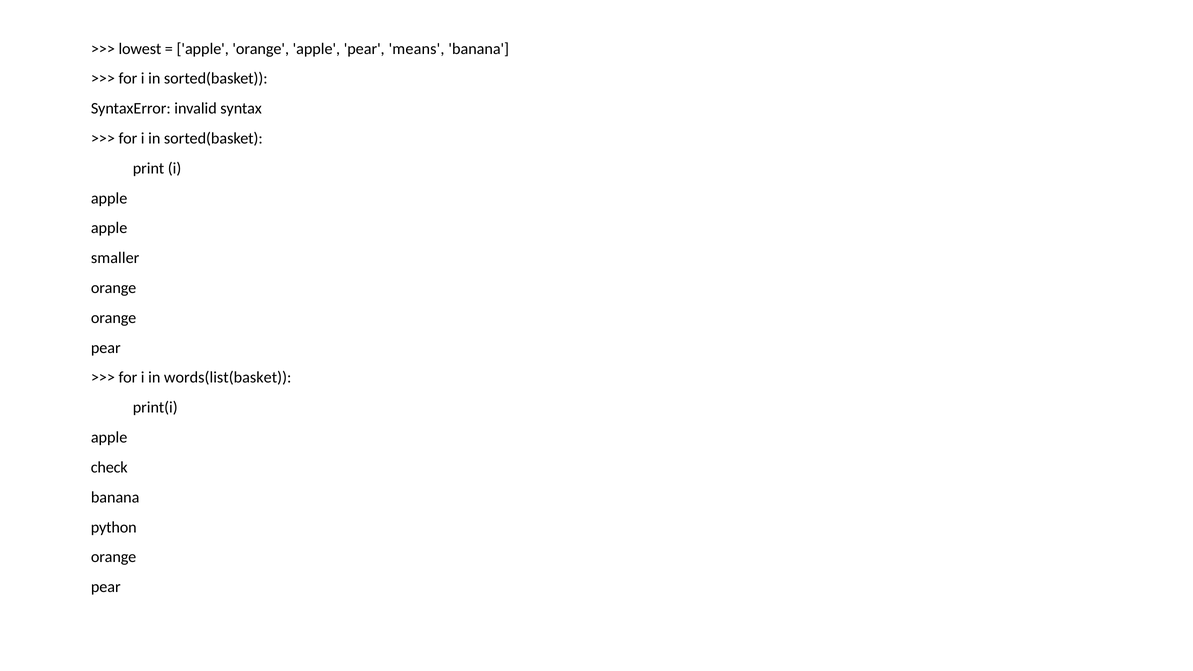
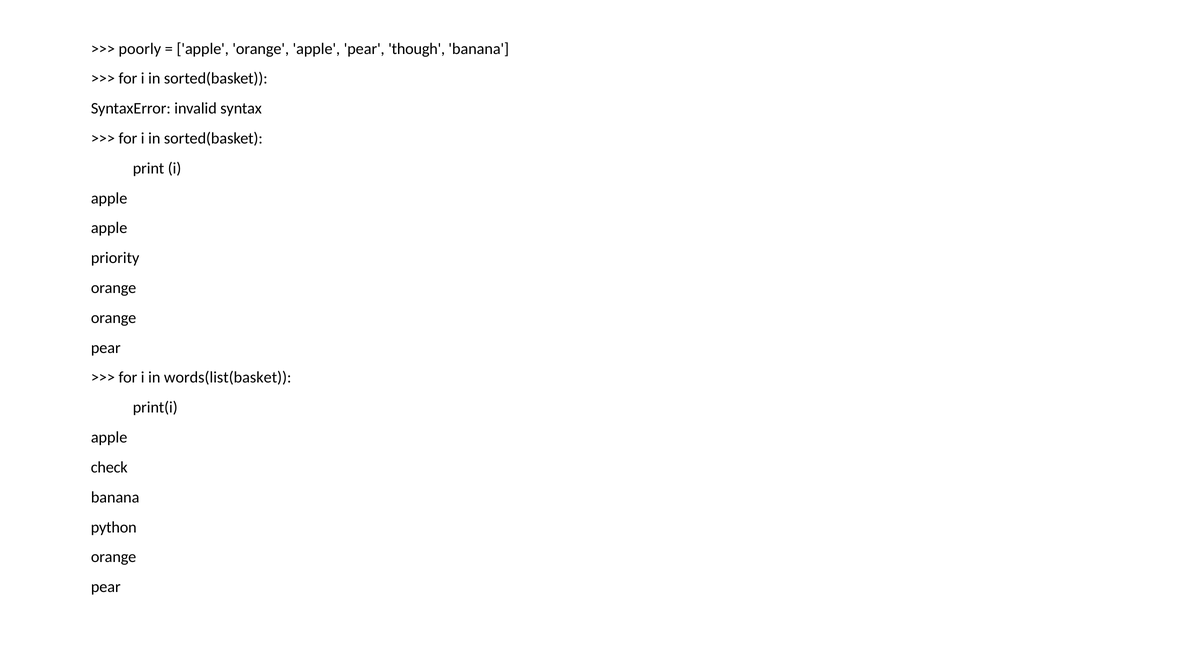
lowest: lowest -> poorly
means: means -> though
smaller: smaller -> priority
